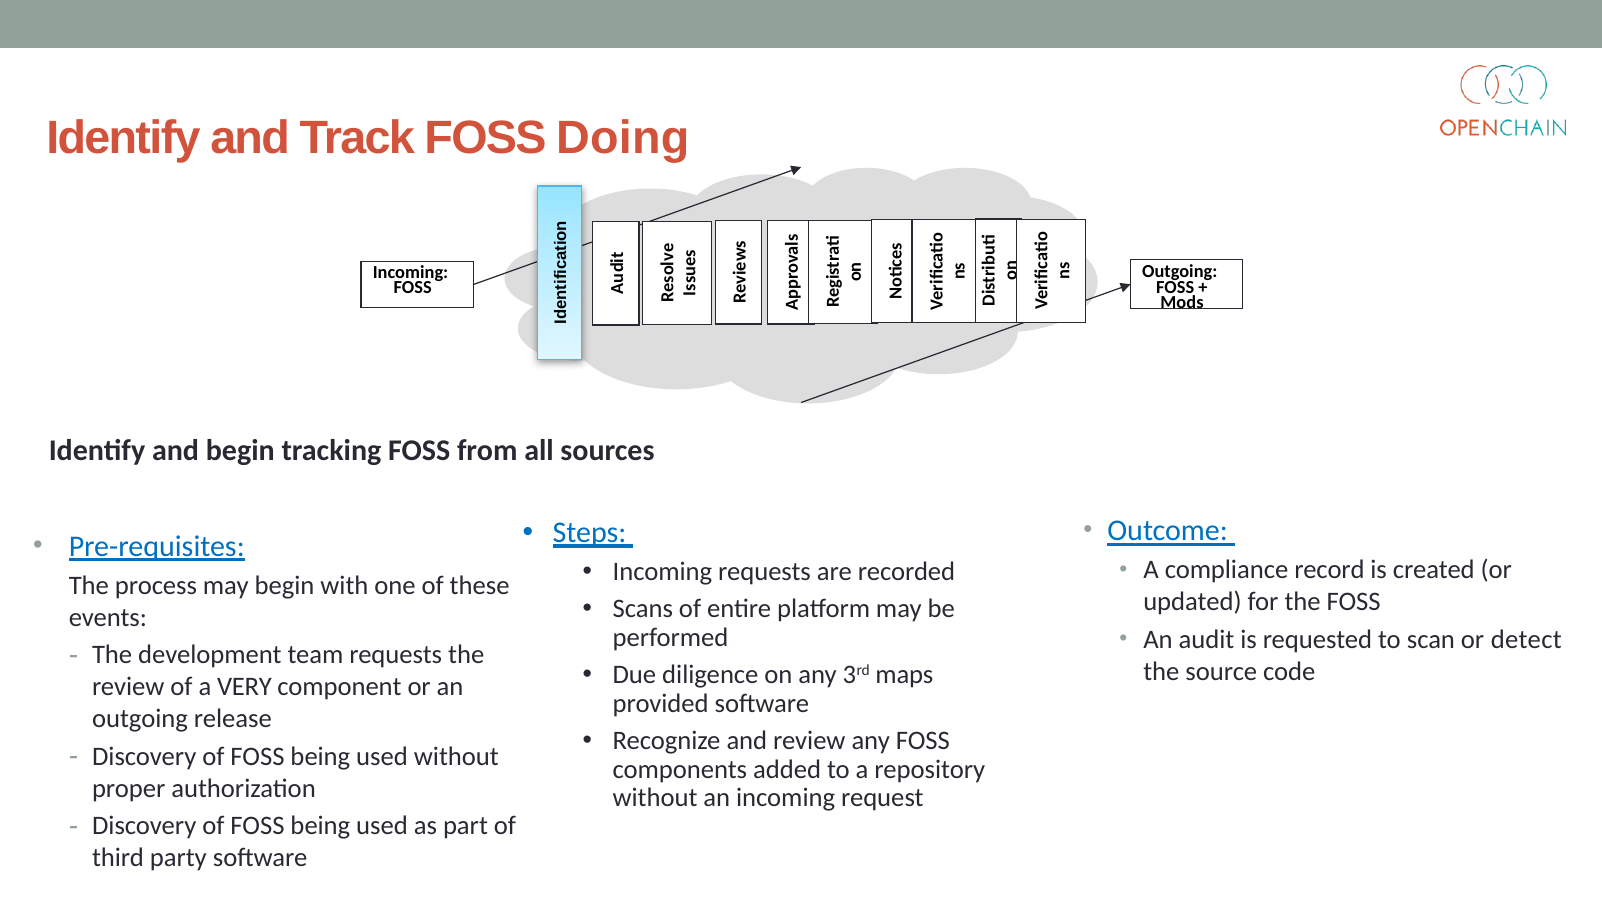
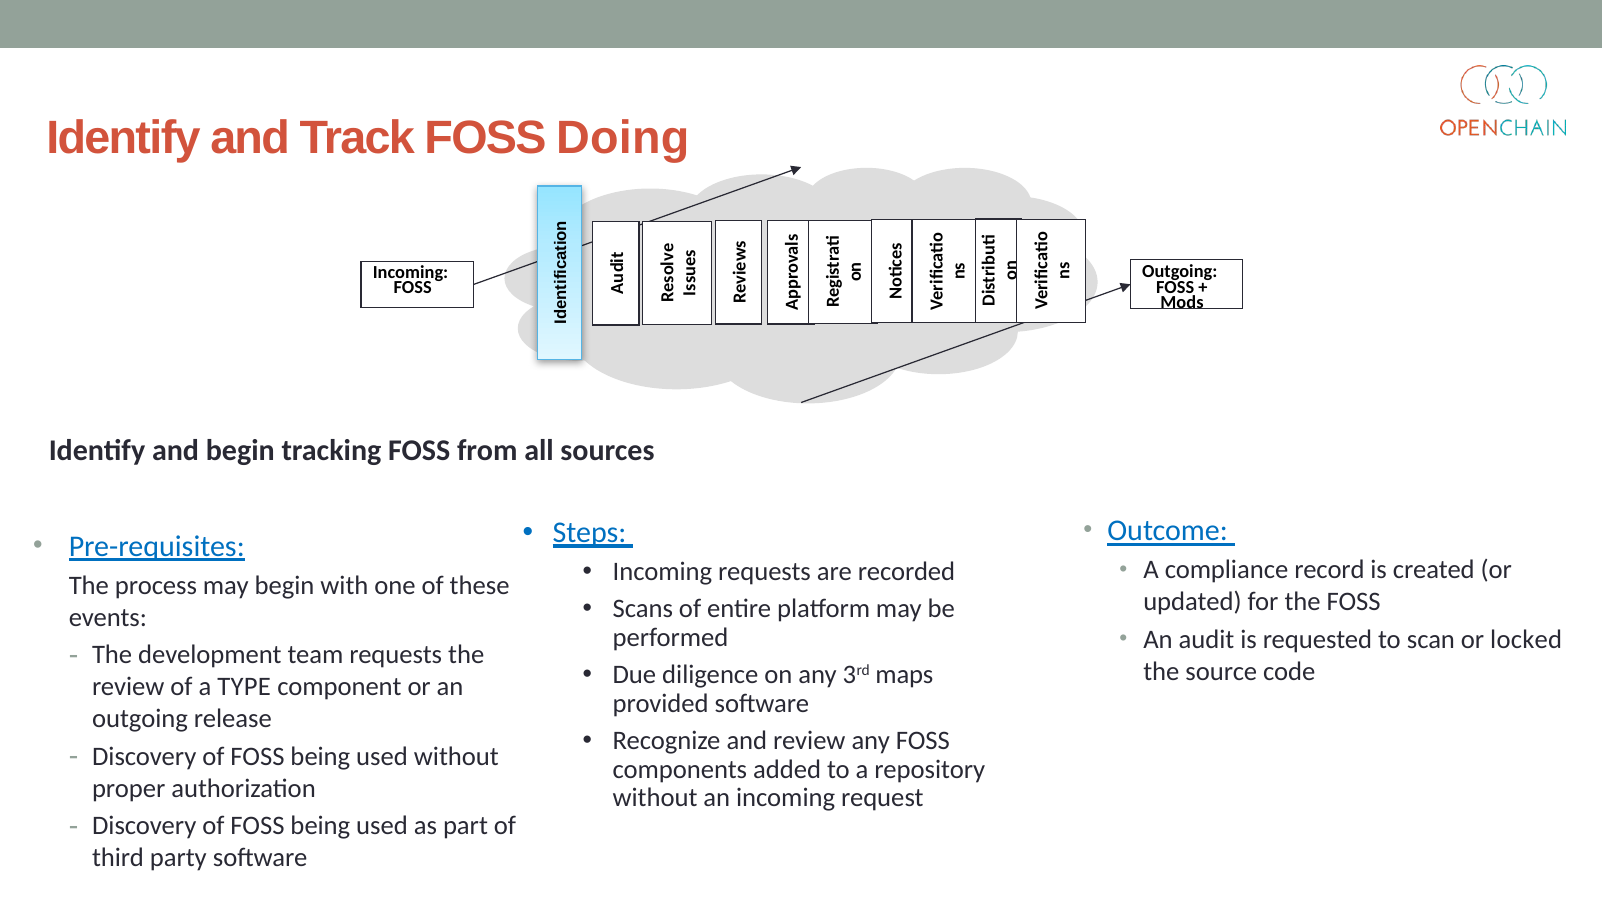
detect: detect -> locked
VERY: VERY -> TYPE
